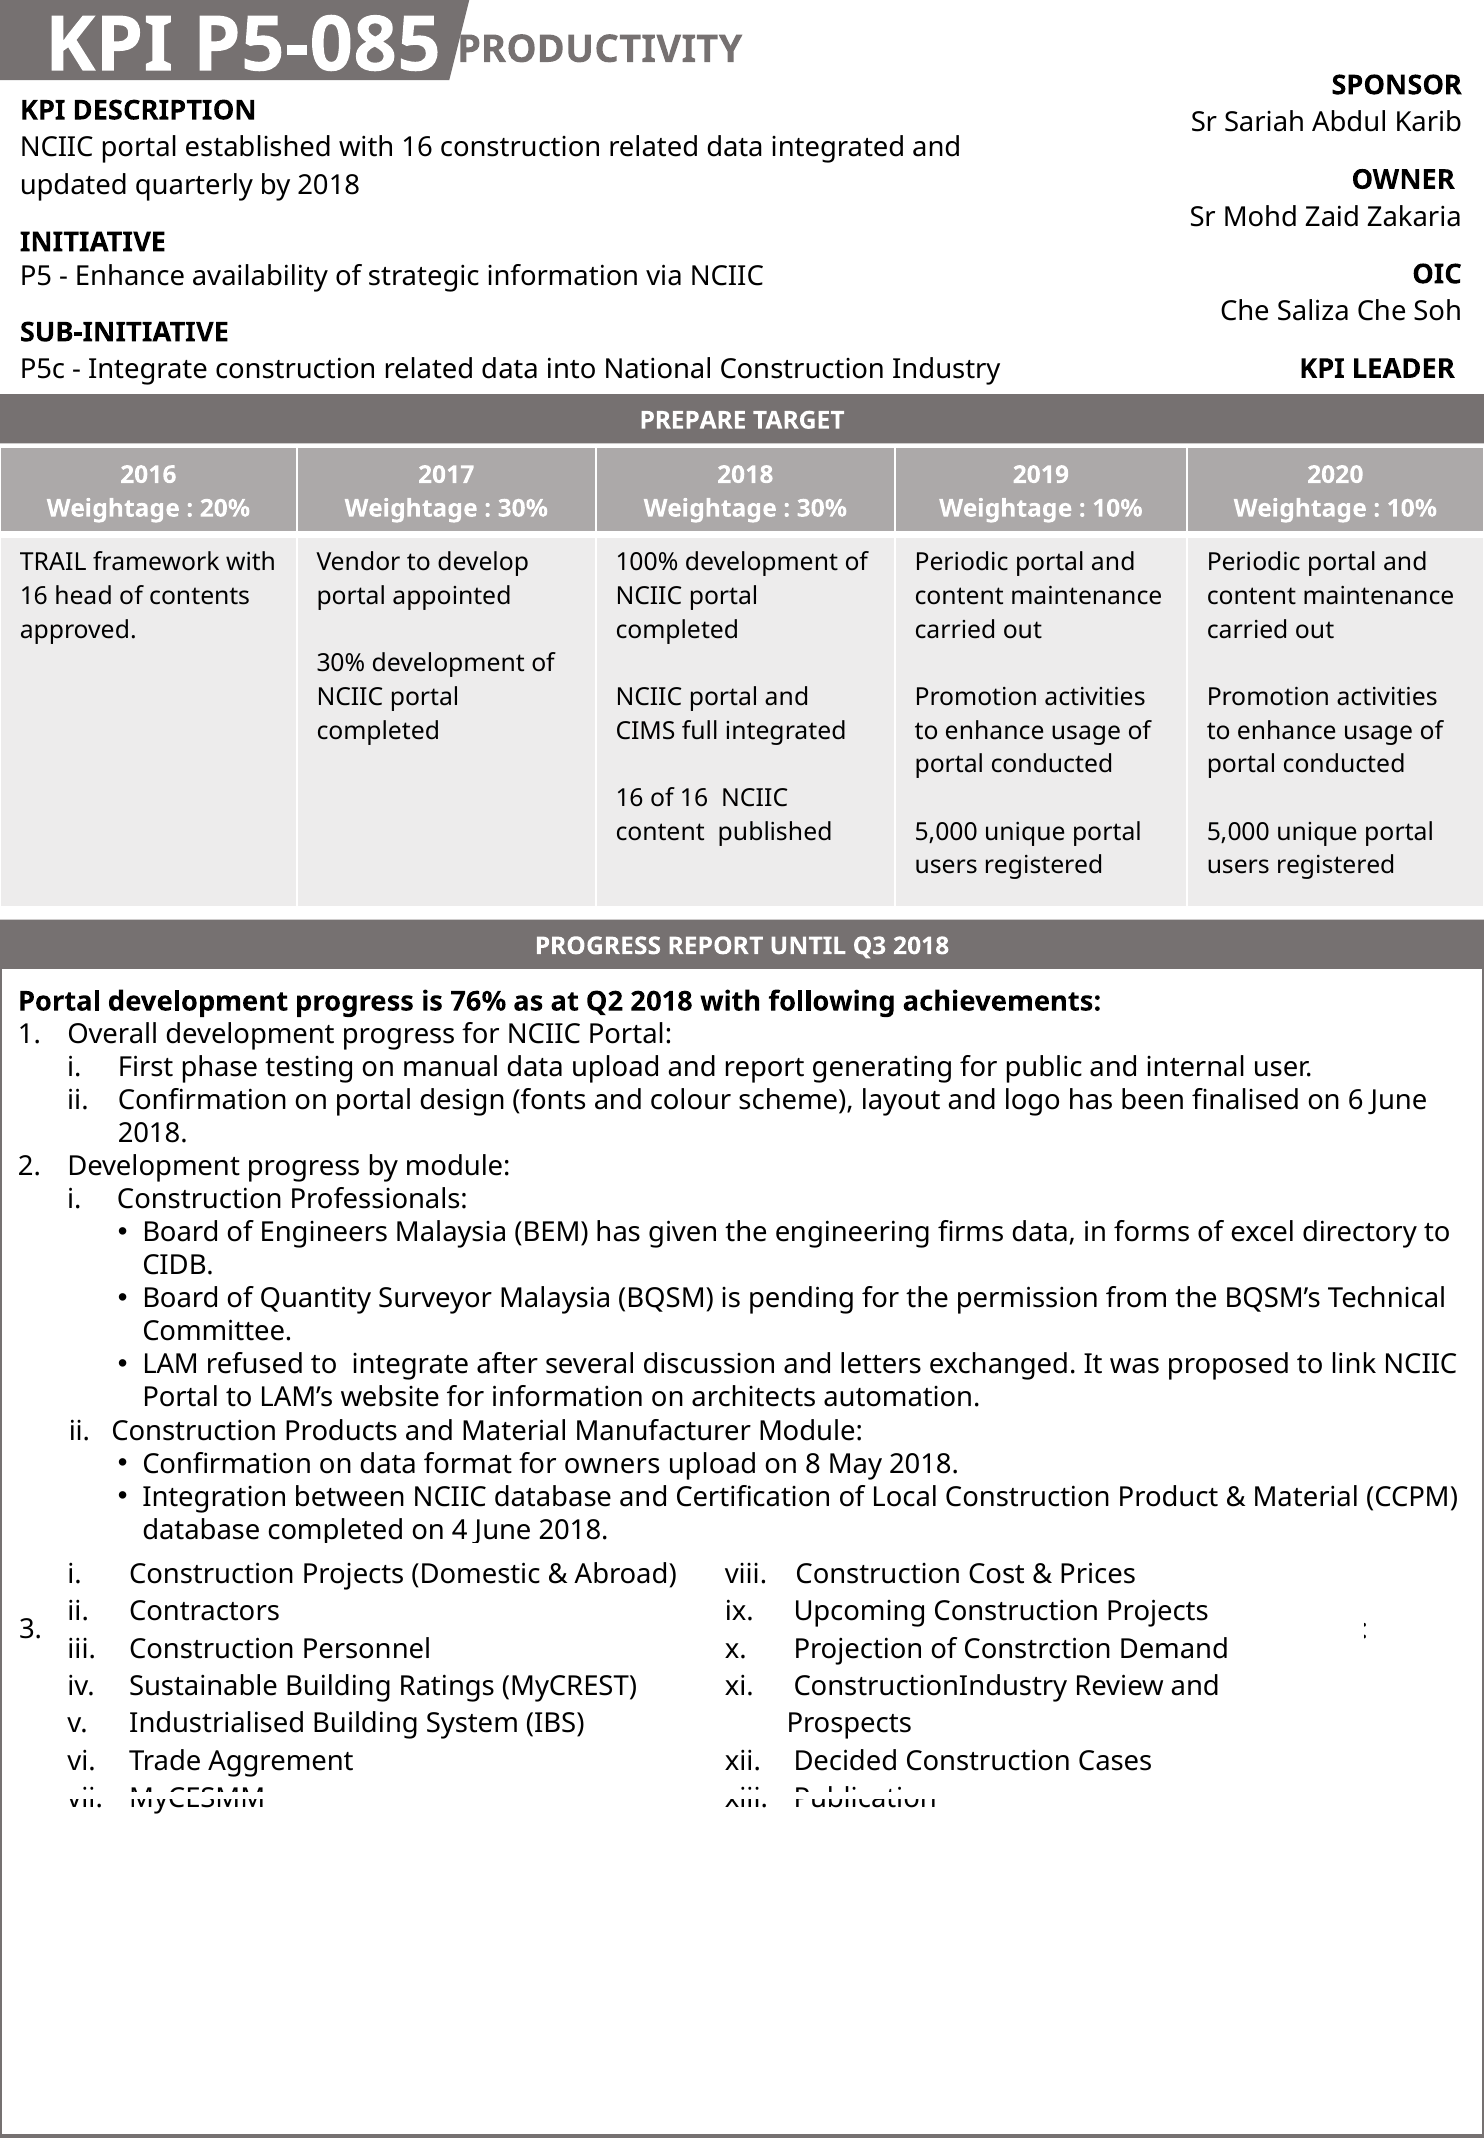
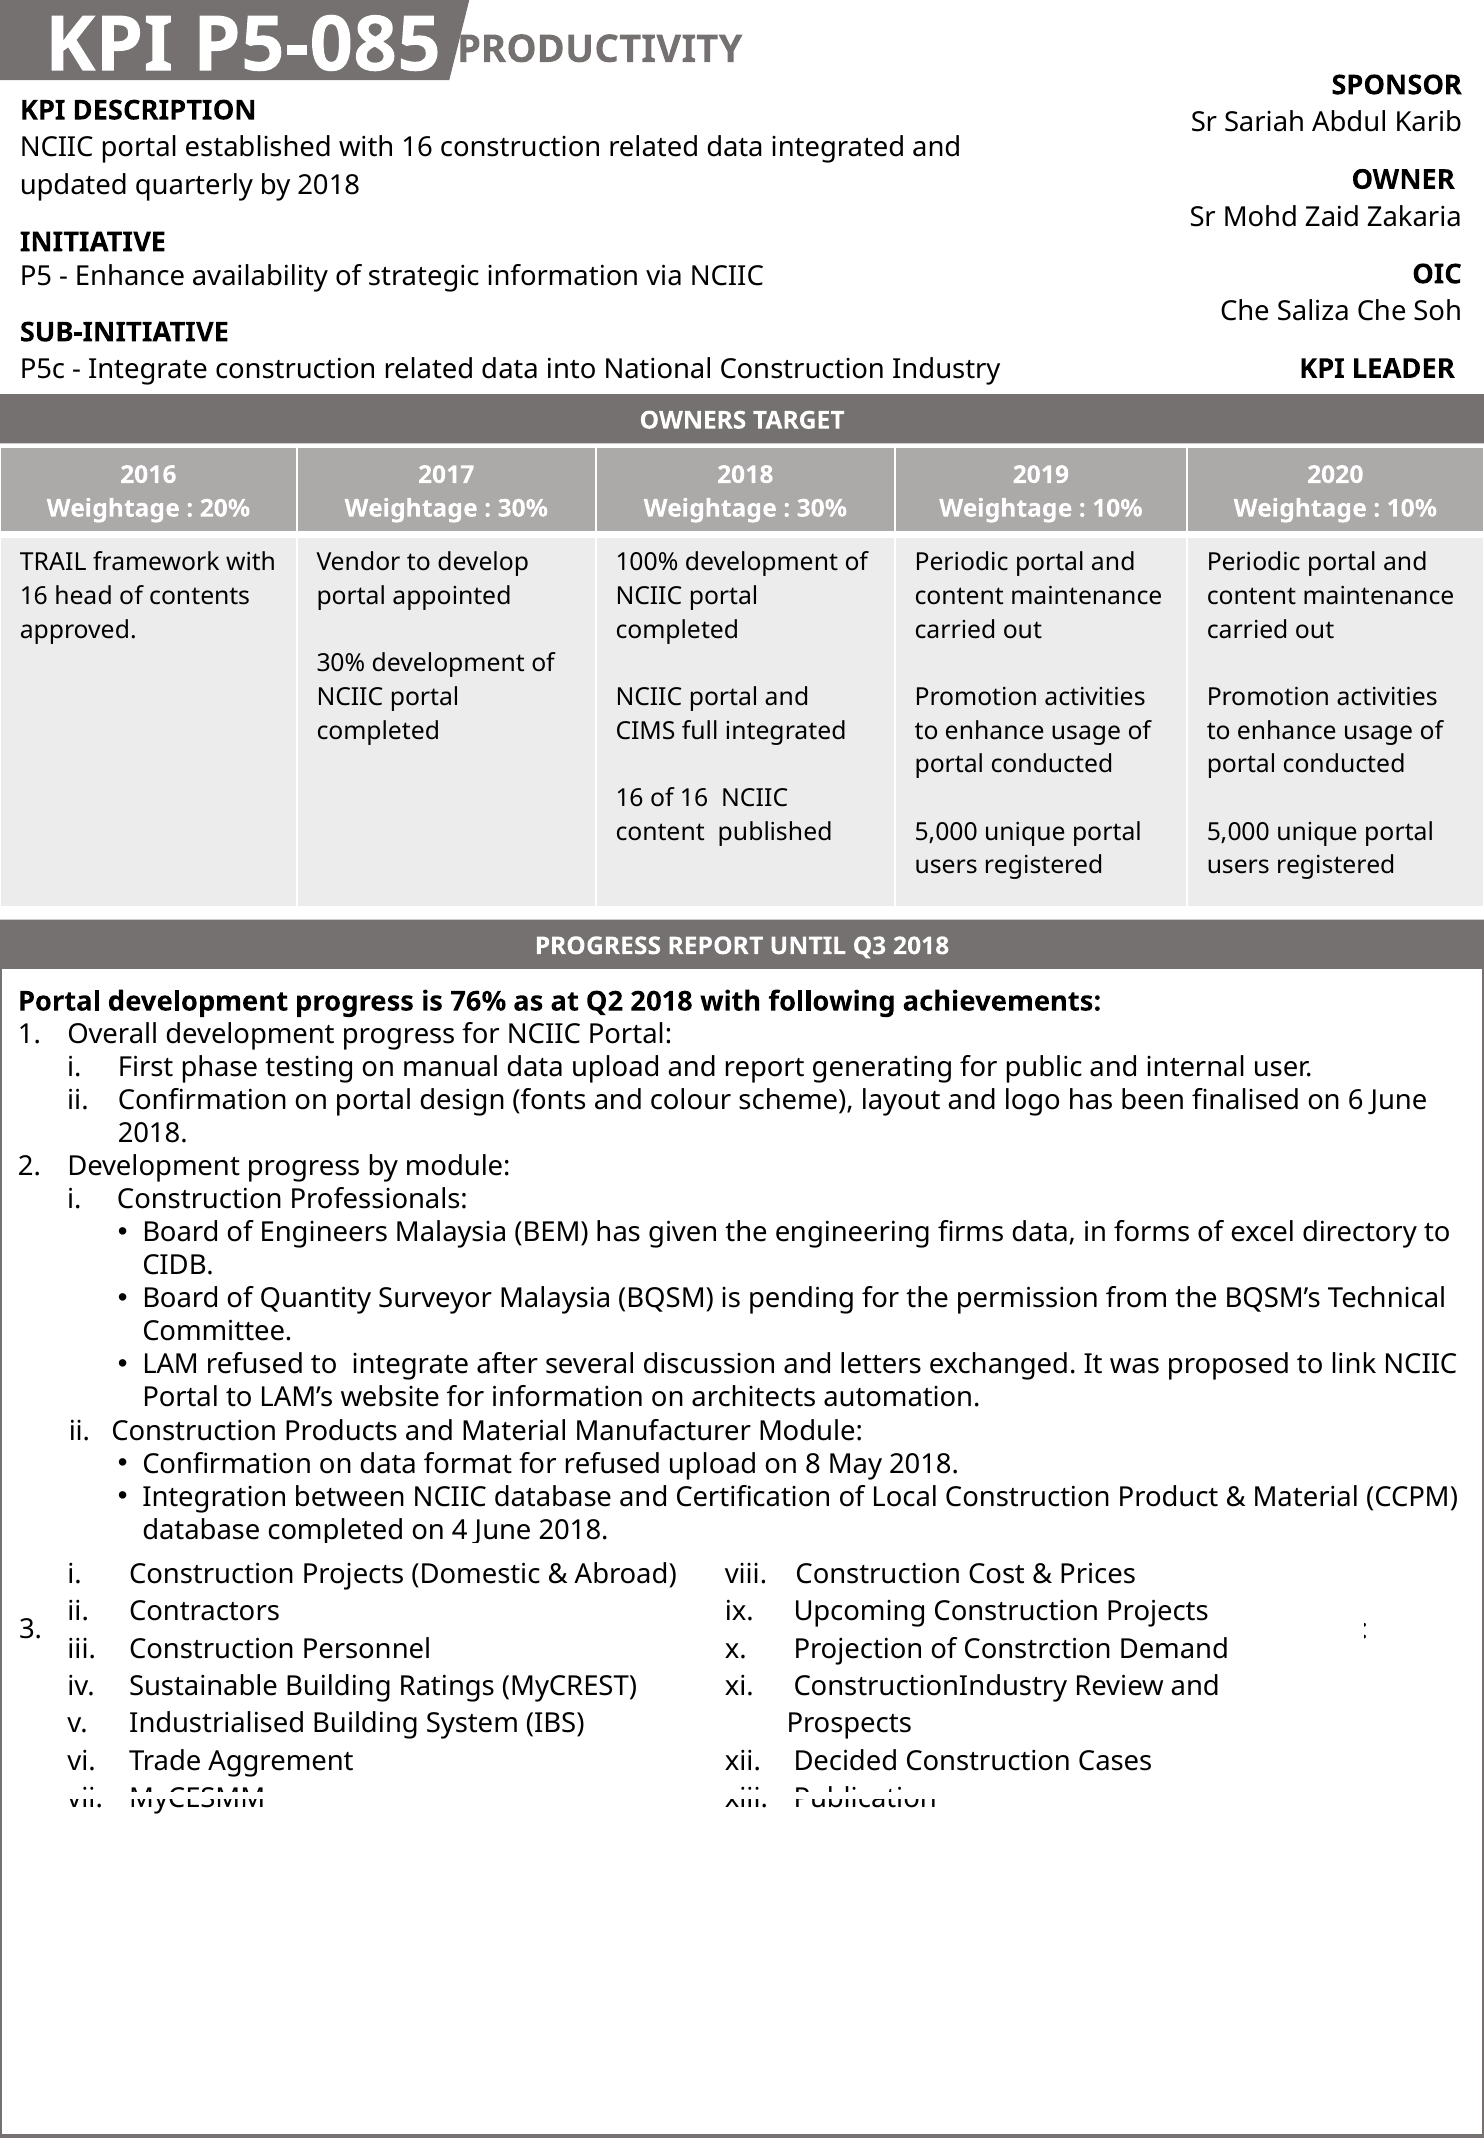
PREPARE: PREPARE -> OWNERS
for owners: owners -> refused
